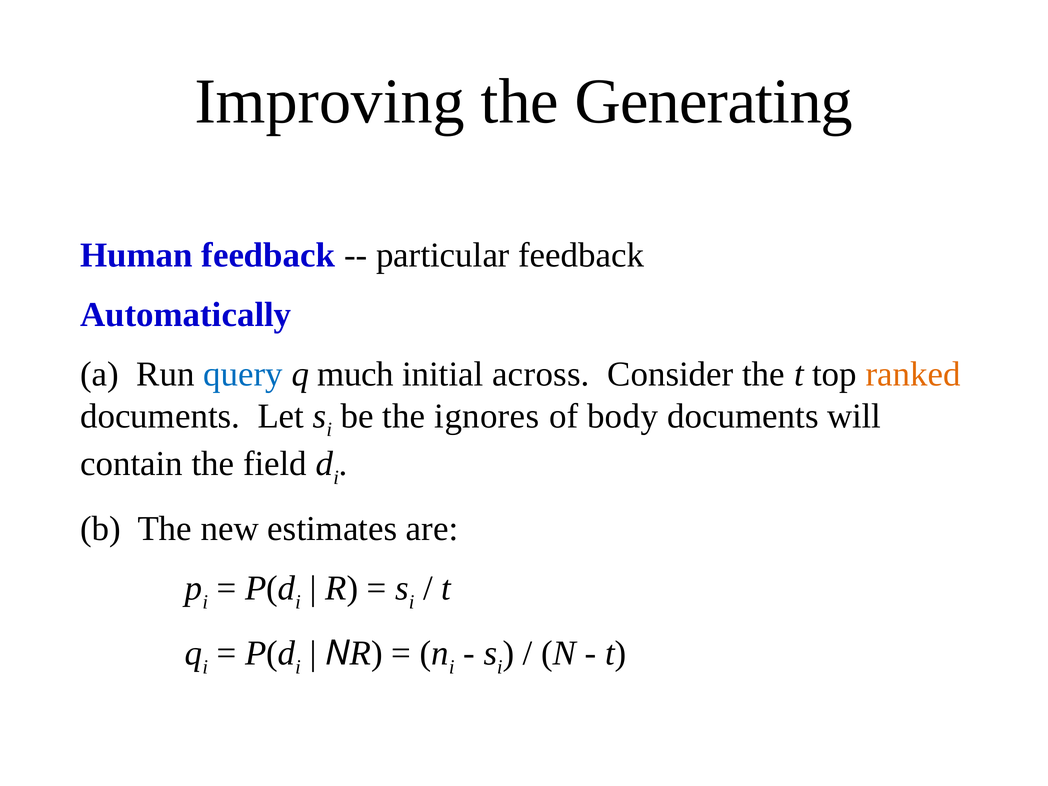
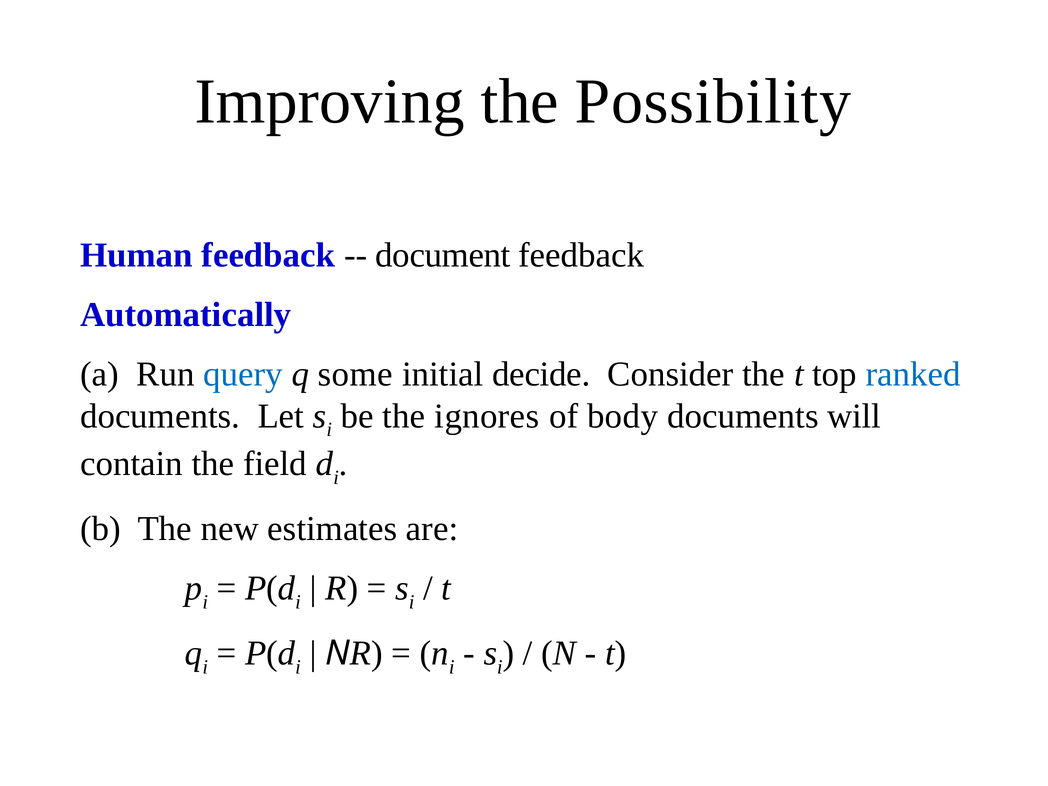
Generating: Generating -> Possibility
particular: particular -> document
much: much -> some
across: across -> decide
ranked colour: orange -> blue
